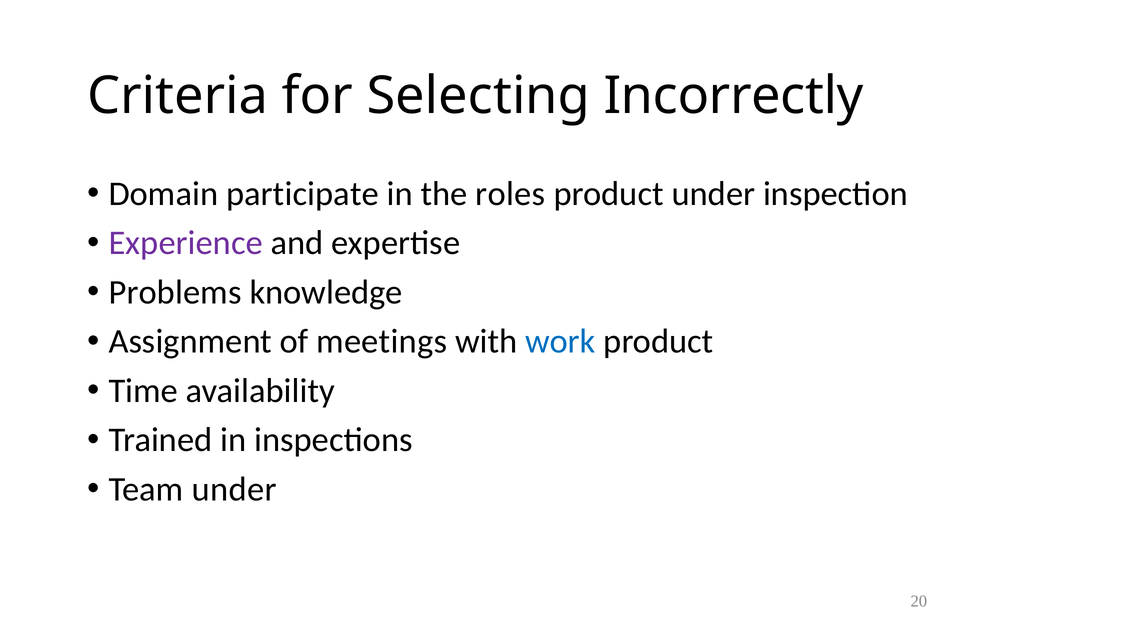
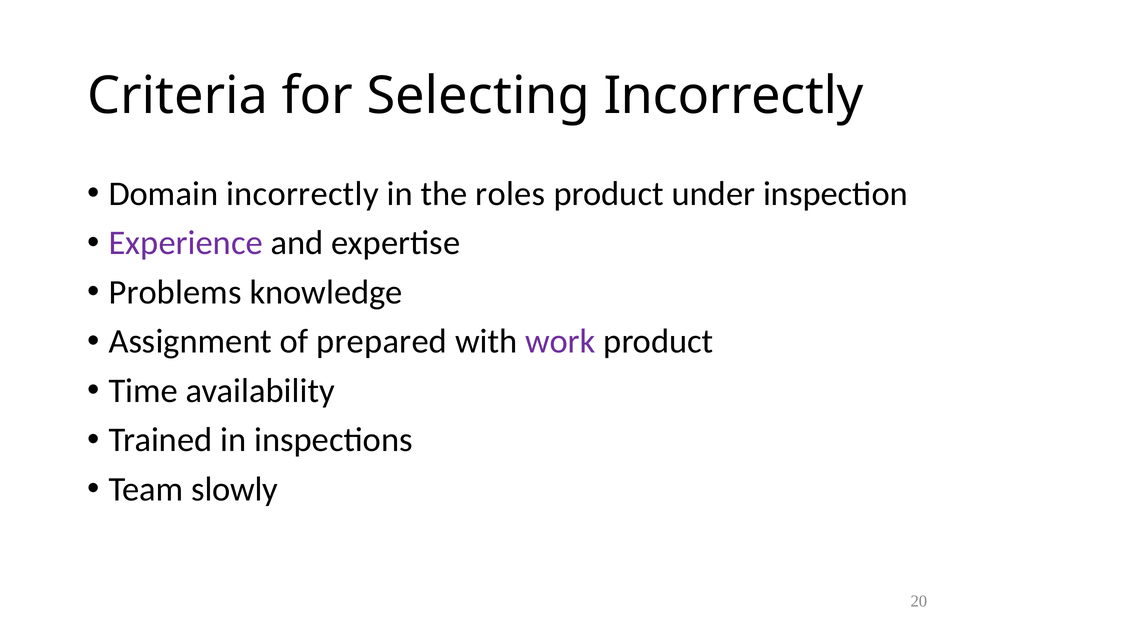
Domain participate: participate -> incorrectly
meetings: meetings -> prepared
work colour: blue -> purple
Team under: under -> slowly
